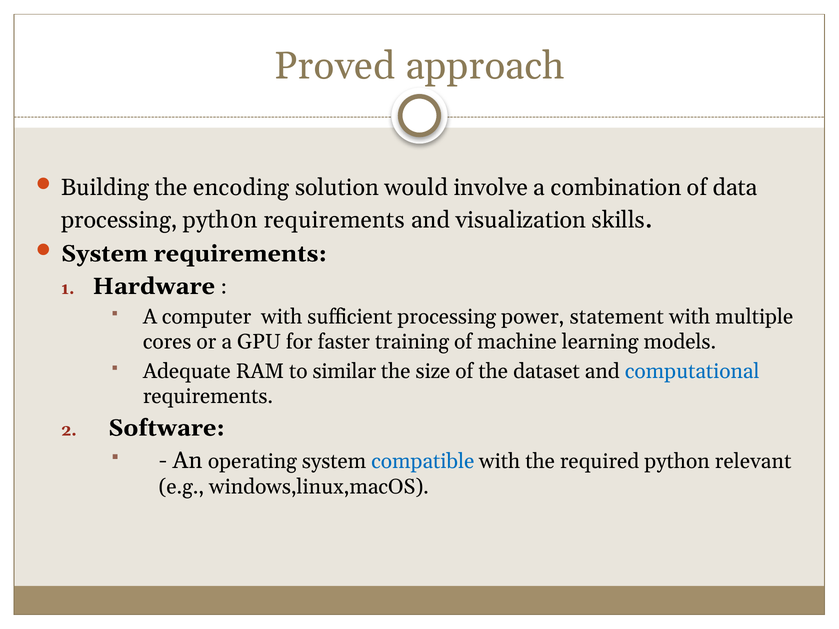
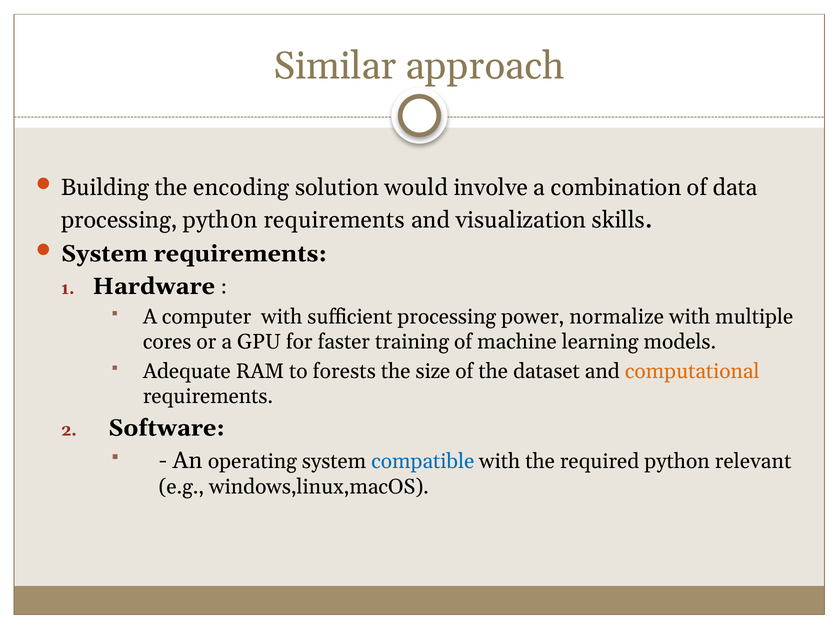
Proved: Proved -> Similar
statement: statement -> normalize
similar: similar -> forests
computational colour: blue -> orange
